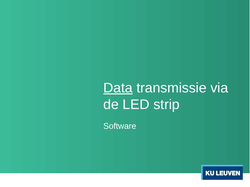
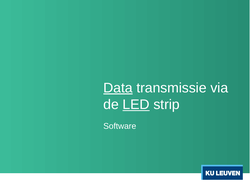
LED underline: none -> present
